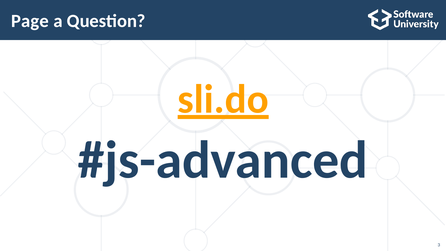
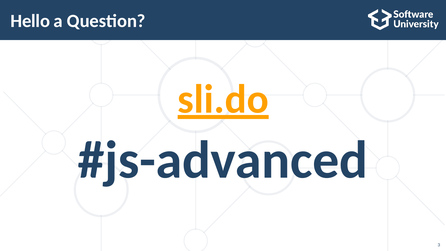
Page: Page -> Hello
